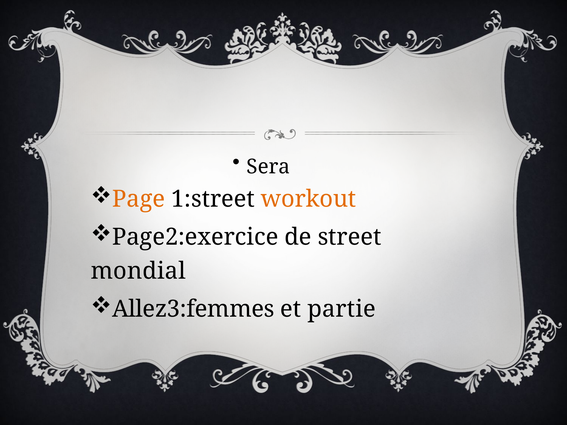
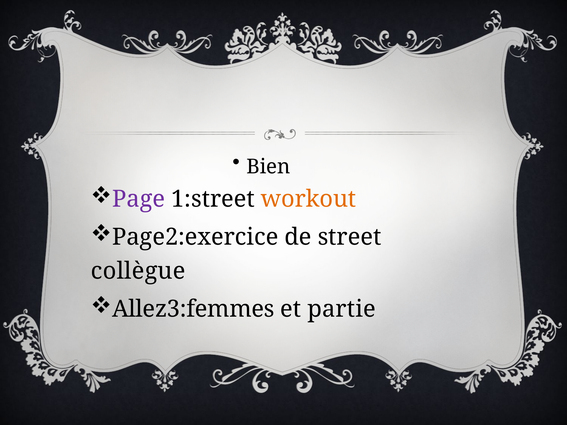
Sera: Sera -> Bien
Page colour: orange -> purple
mondial: mondial -> collègue
